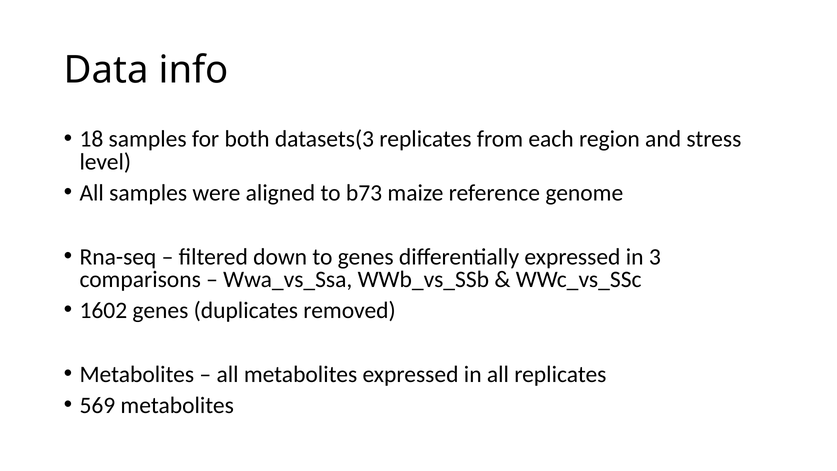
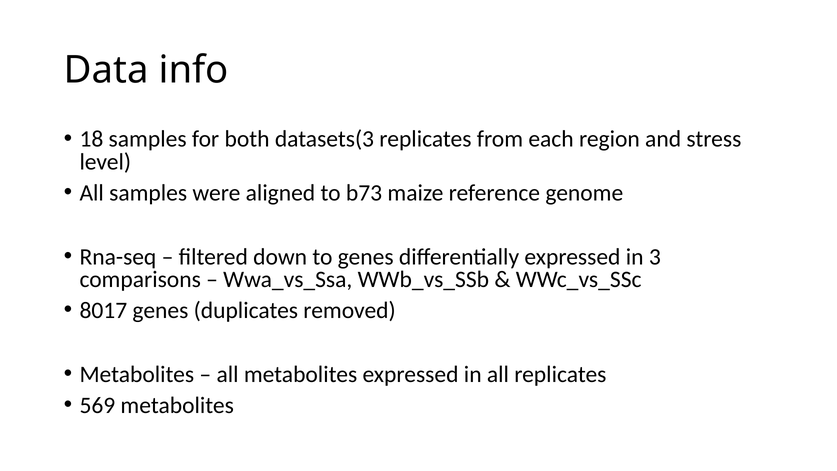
1602: 1602 -> 8017
